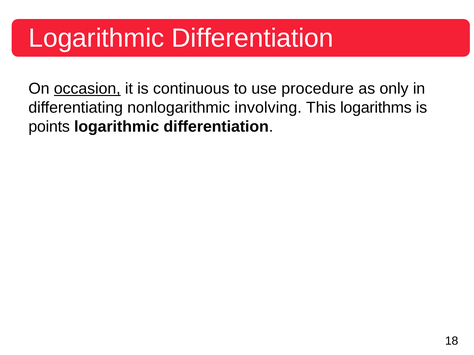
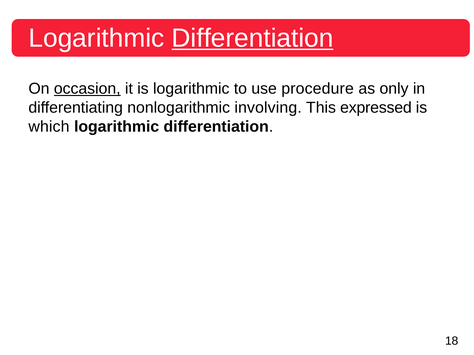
Differentiation at (253, 38) underline: none -> present
is continuous: continuous -> logarithmic
logarithms: logarithms -> expressed
points: points -> which
